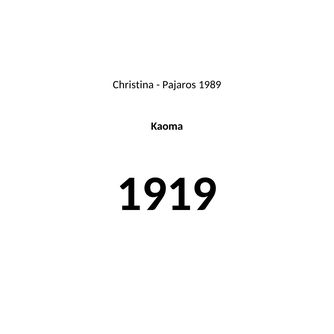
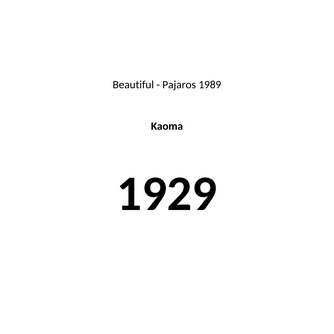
Christina: Christina -> Beautiful
1919: 1919 -> 1929
